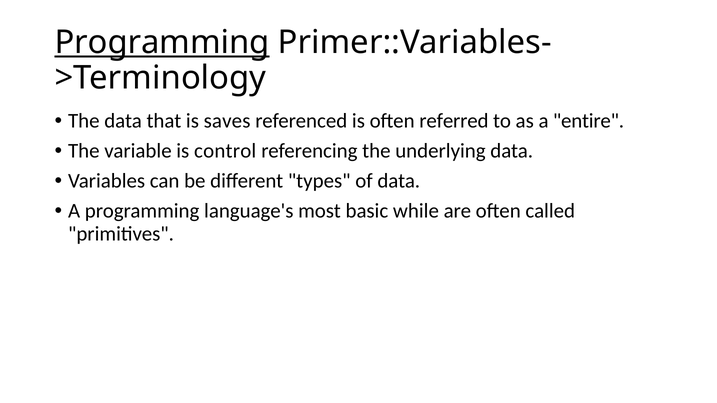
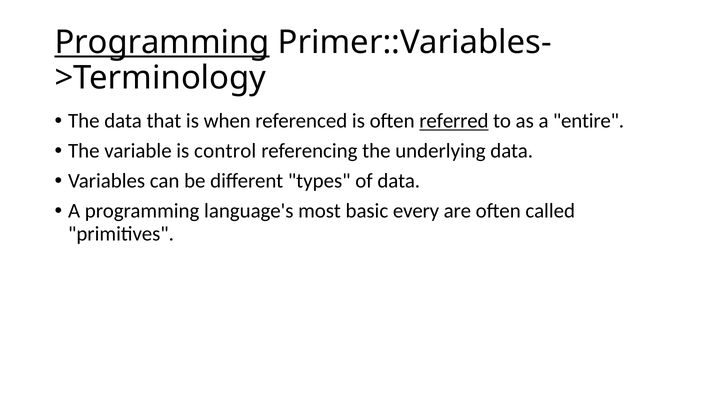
saves: saves -> when
referred underline: none -> present
while: while -> every
